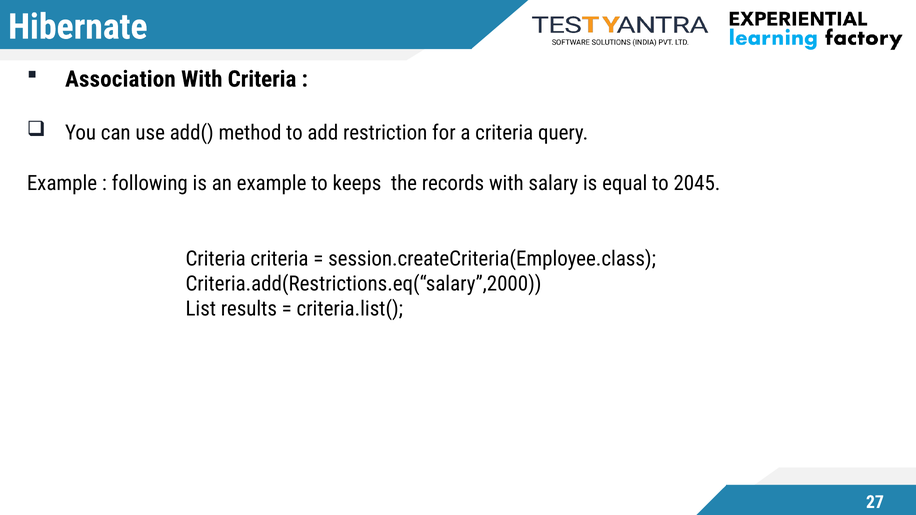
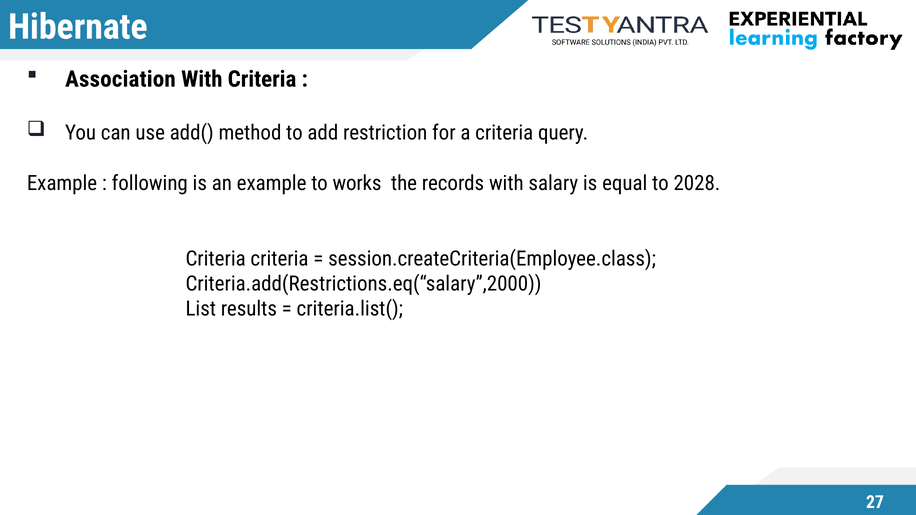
keeps: keeps -> works
2045: 2045 -> 2028
